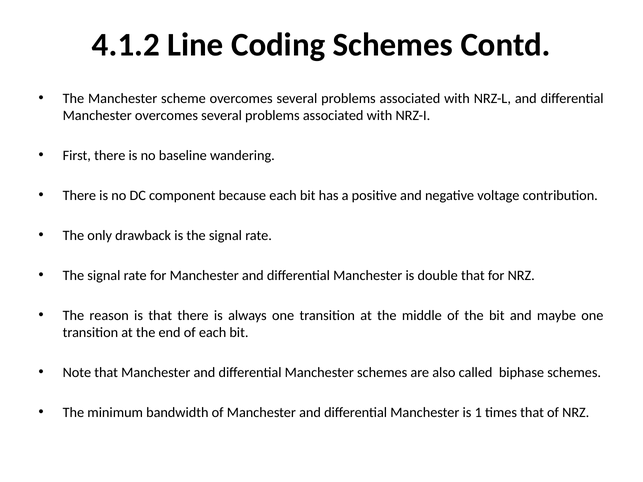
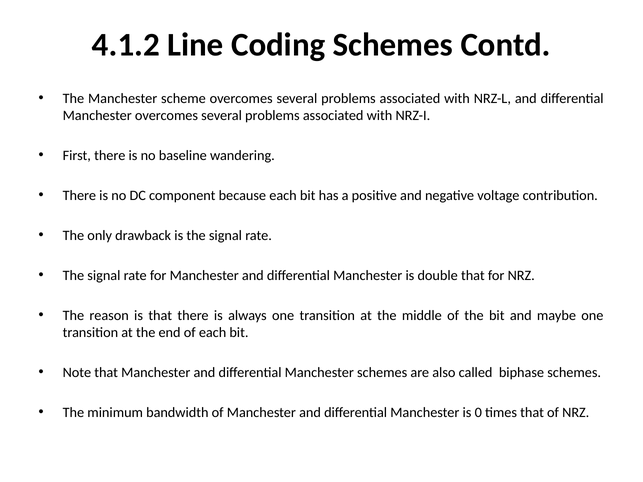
1: 1 -> 0
